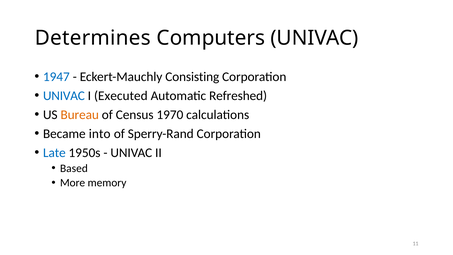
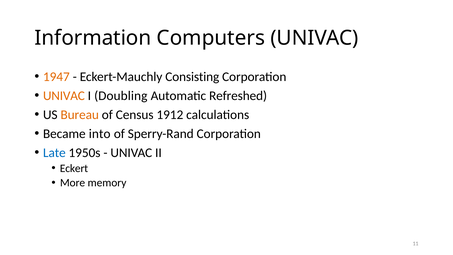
Determines: Determines -> Information
1947 colour: blue -> orange
UNIVAC at (64, 96) colour: blue -> orange
Executed: Executed -> Doubling
1970: 1970 -> 1912
Based: Based -> Eckert
